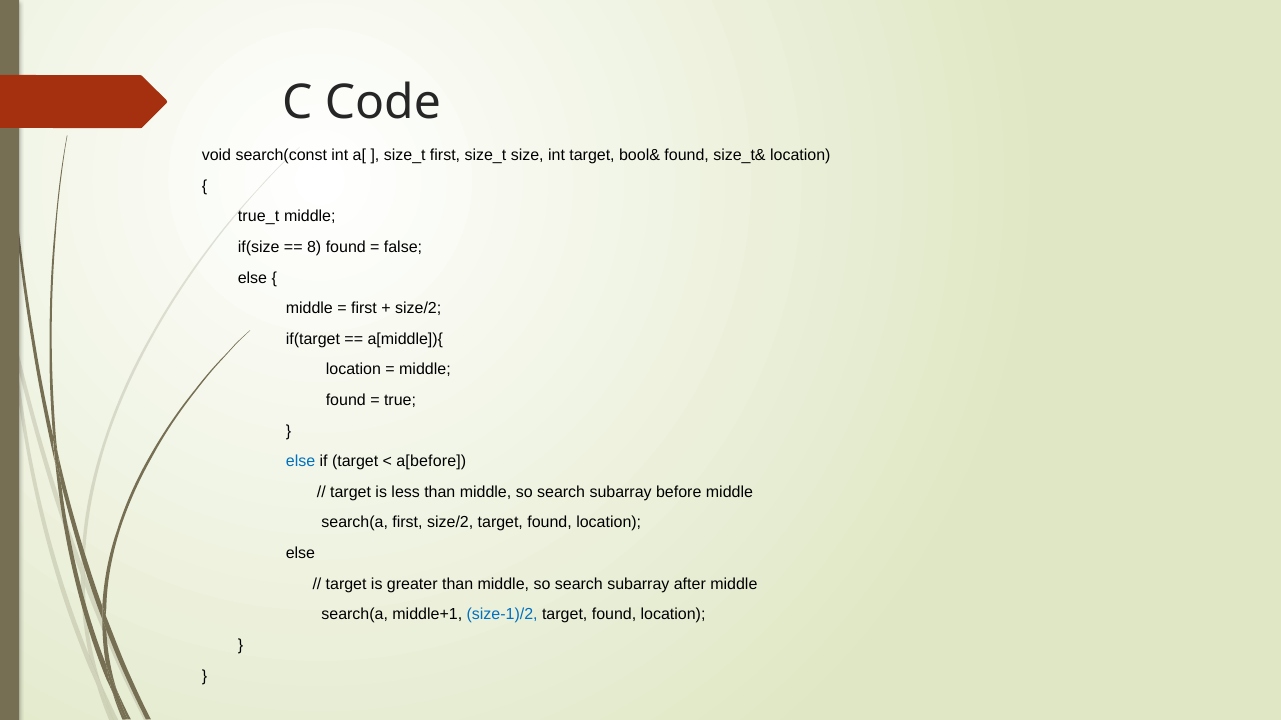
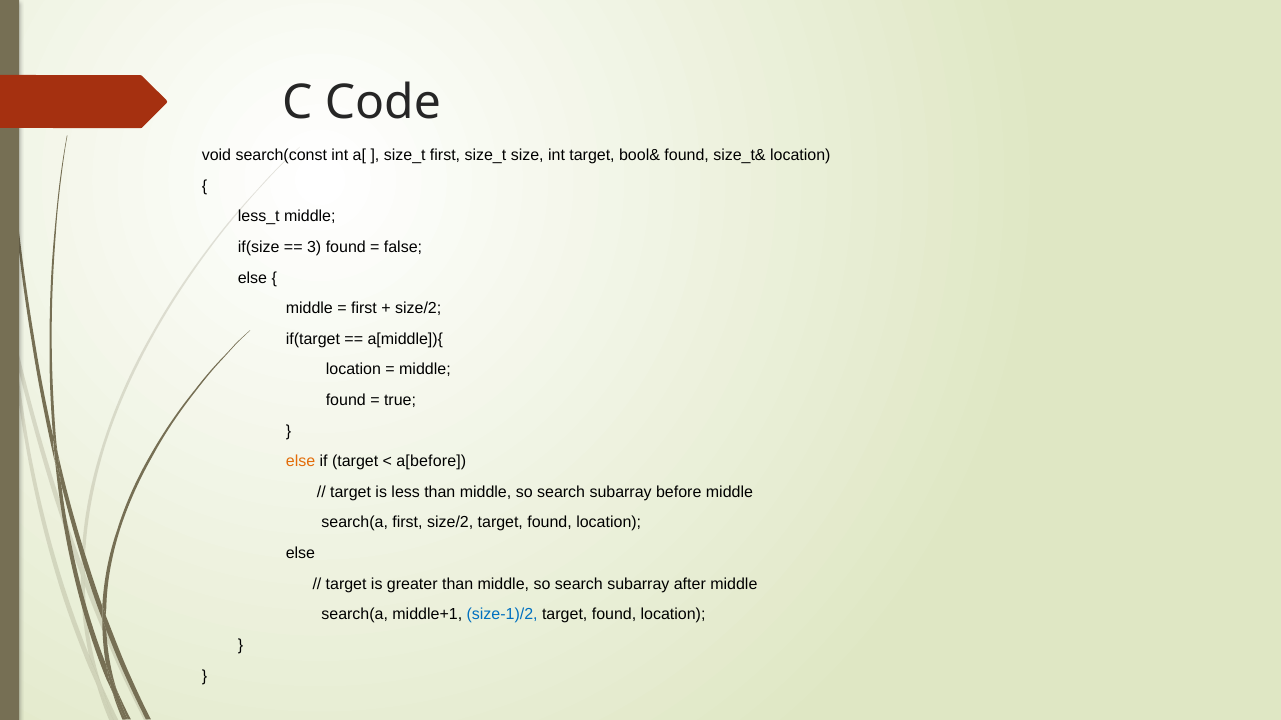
true_t: true_t -> less_t
8: 8 -> 3
else at (301, 462) colour: blue -> orange
